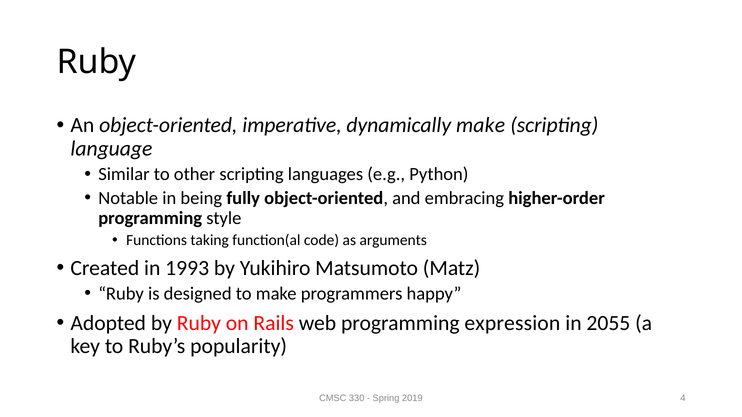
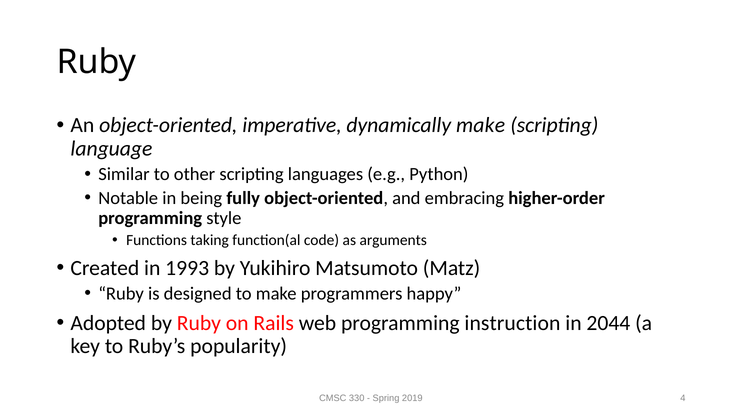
expression: expression -> instruction
2055: 2055 -> 2044
